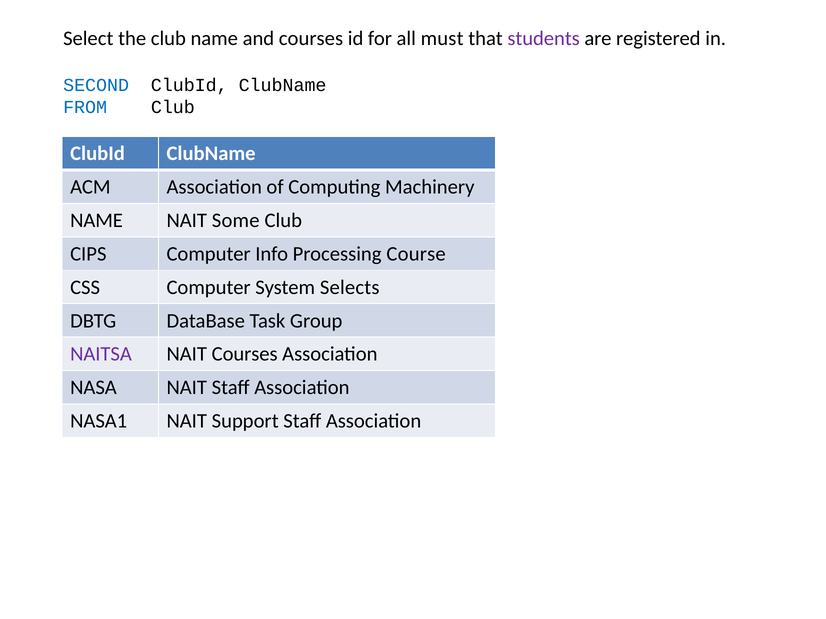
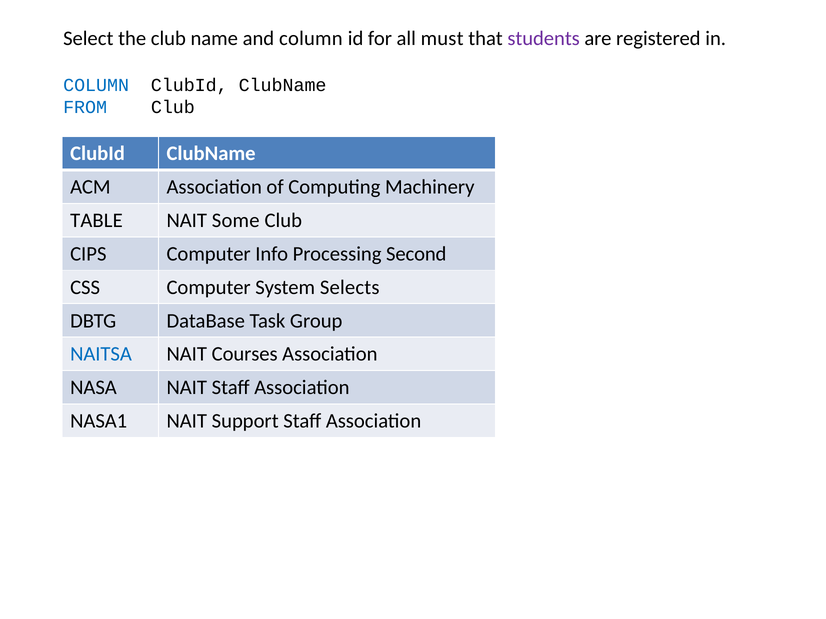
and courses: courses -> column
SECOND at (96, 85): SECOND -> COLUMN
NAME at (97, 220): NAME -> TABLE
Course: Course -> Second
NAITSA colour: purple -> blue
